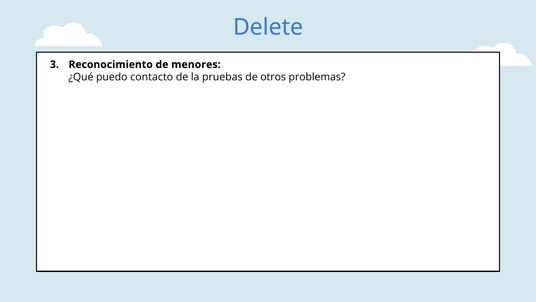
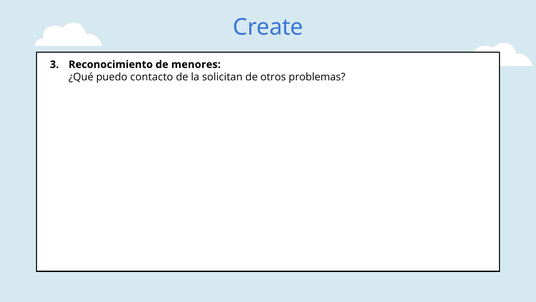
Delete: Delete -> Create
pruebas: pruebas -> solicitan
